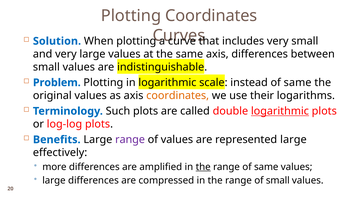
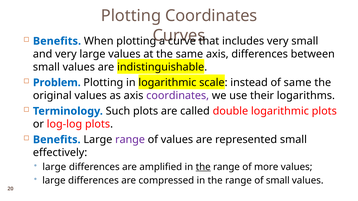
Solution at (57, 41): Solution -> Benefits
coordinates at (178, 96) colour: orange -> purple
logarithmic at (280, 111) underline: present -> none
represented large: large -> small
more at (54, 167): more -> large
range of same: same -> more
